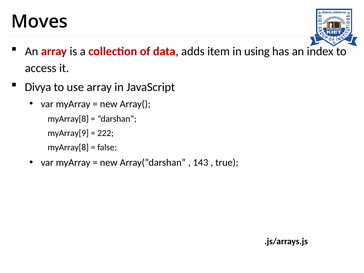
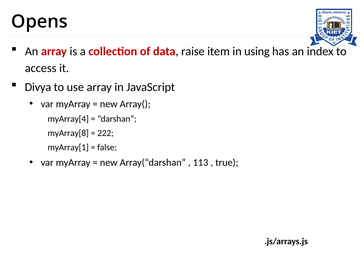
Moves: Moves -> Opens
adds: adds -> raise
myArray[8 at (68, 119): myArray[8 -> myArray[4
myArray[9: myArray[9 -> myArray[8
myArray[8 at (68, 147): myArray[8 -> myArray[1
143: 143 -> 113
